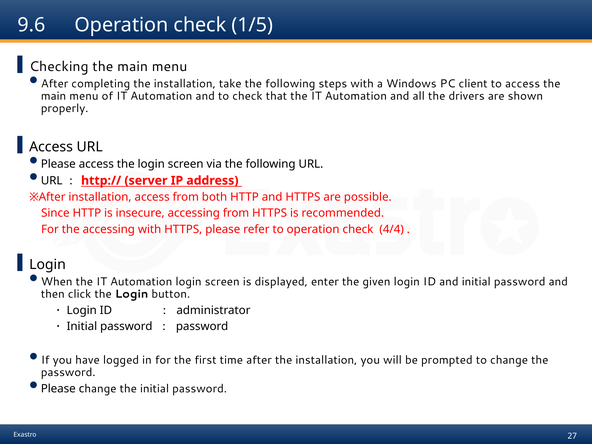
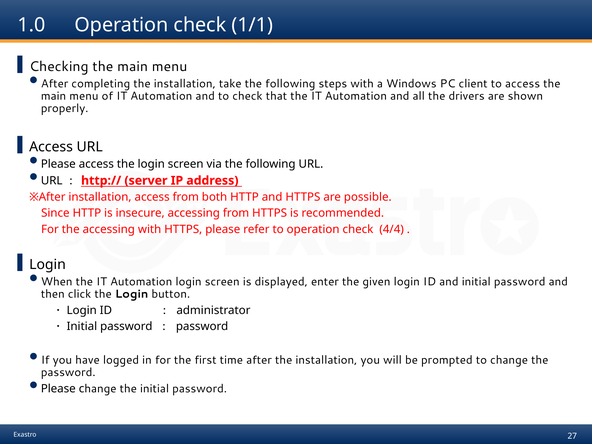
9.6: 9.6 -> 1.0
1/5: 1/5 -> 1/1
